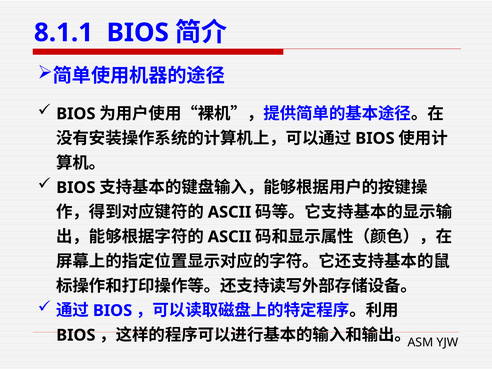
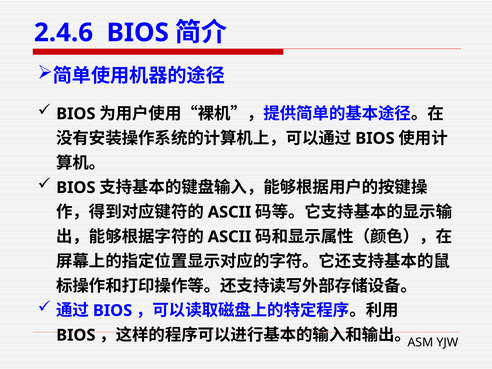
8.1.1: 8.1.1 -> 2.4.6
